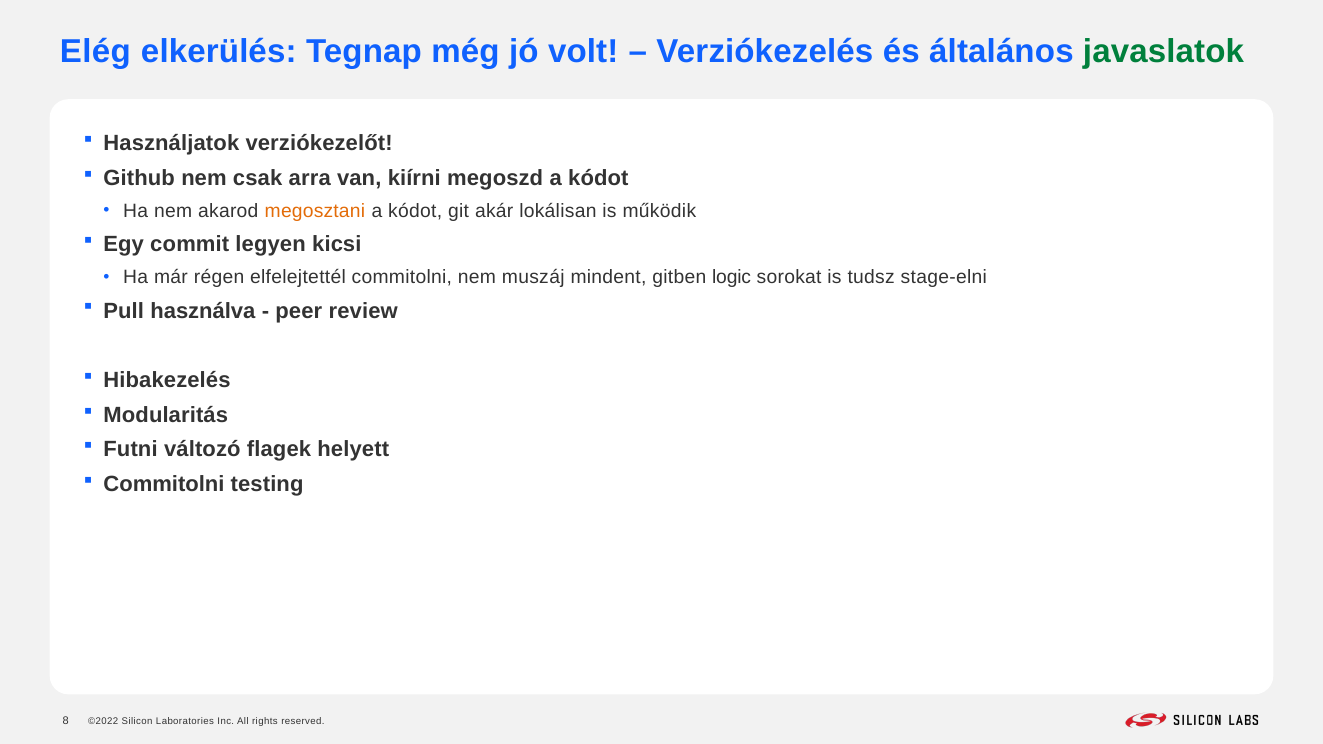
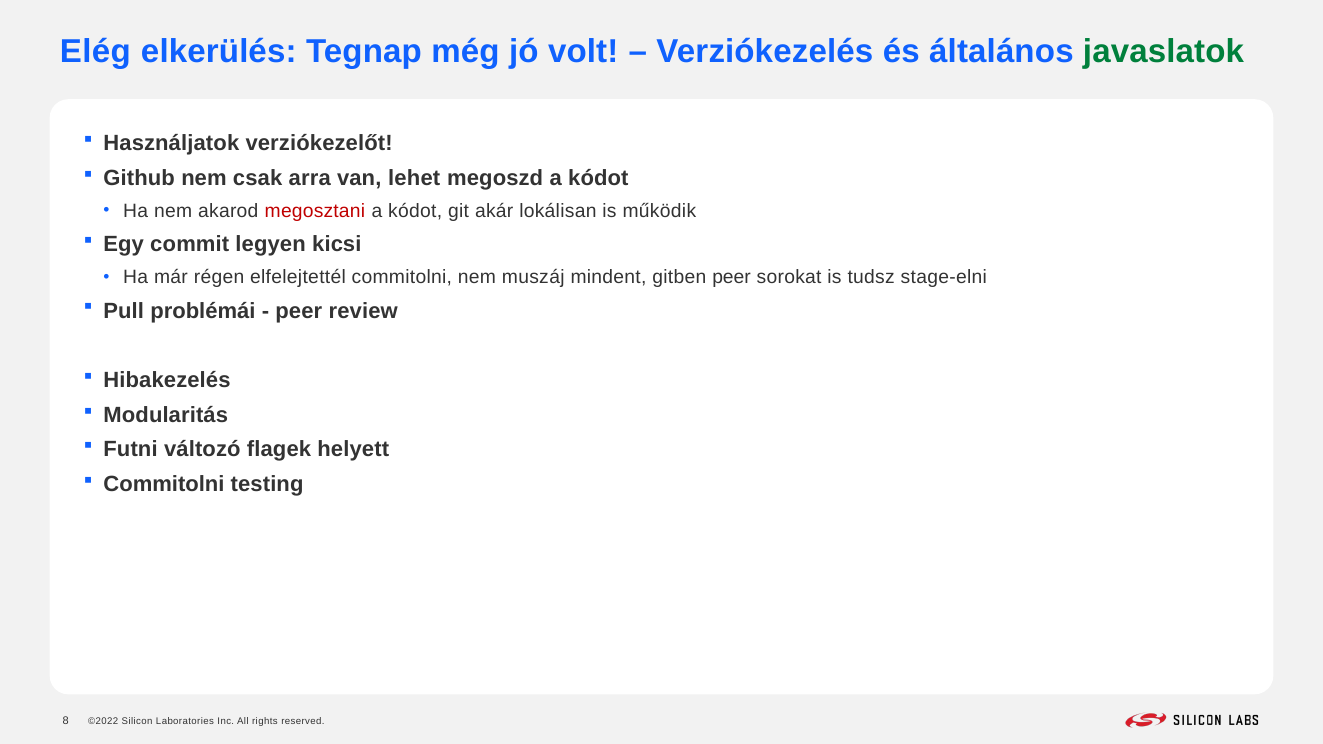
kiírni: kiírni -> lehet
megosztani colour: orange -> red
gitben logic: logic -> peer
használva: használva -> problémái
